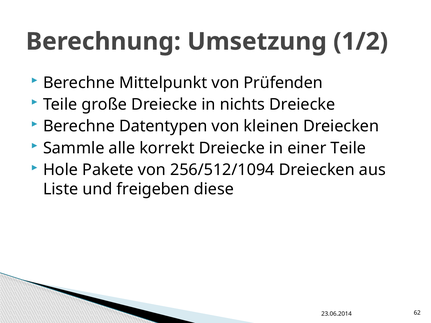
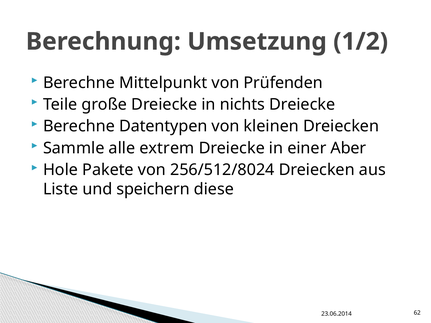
korrekt: korrekt -> extrem
einer Teile: Teile -> Aber
256/512/1094: 256/512/1094 -> 256/512/8024
freigeben: freigeben -> speichern
